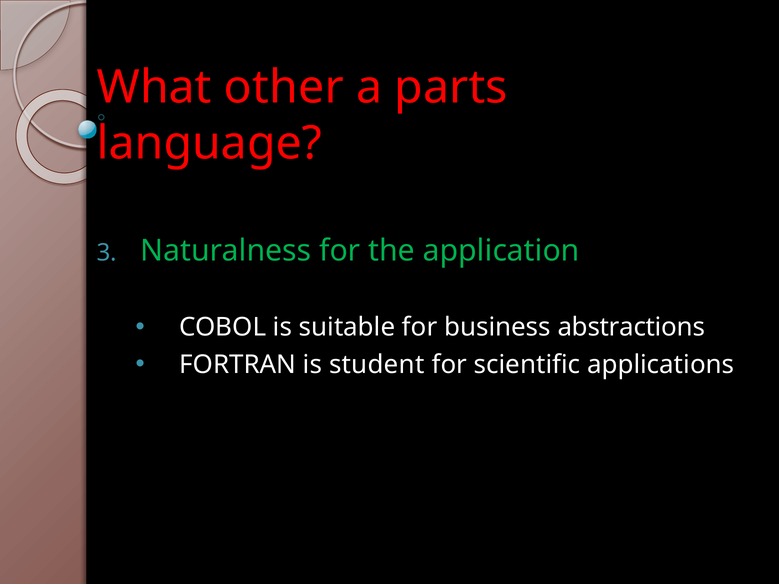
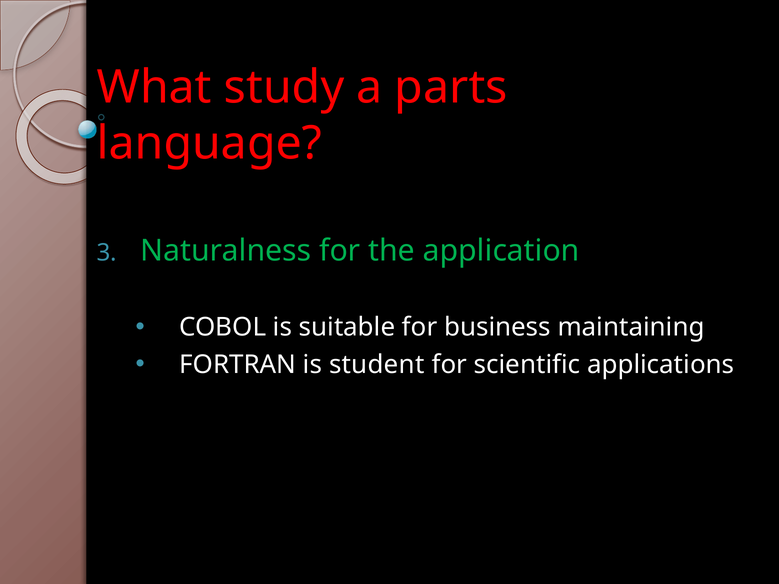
other: other -> study
abstractions: abstractions -> maintaining
